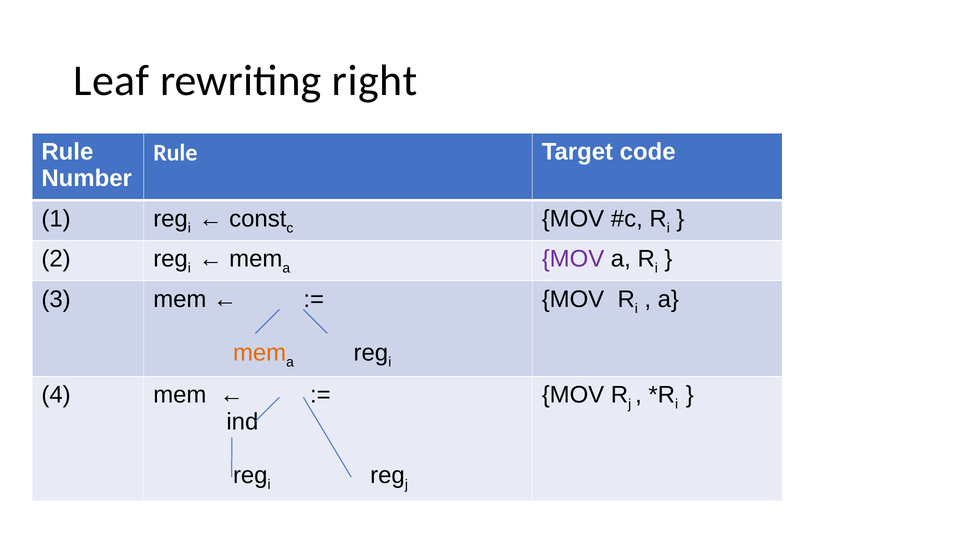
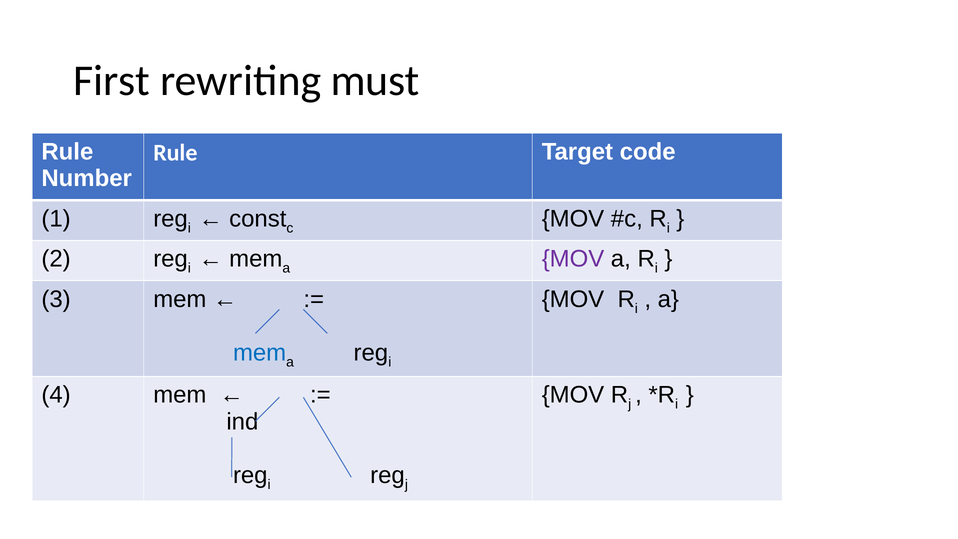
Leaf: Leaf -> First
right: right -> must
mem at (260, 353) colour: orange -> blue
